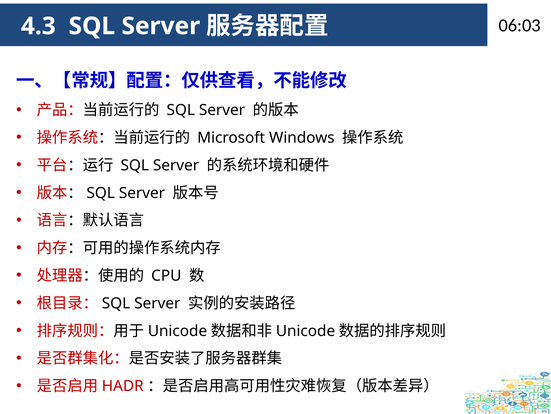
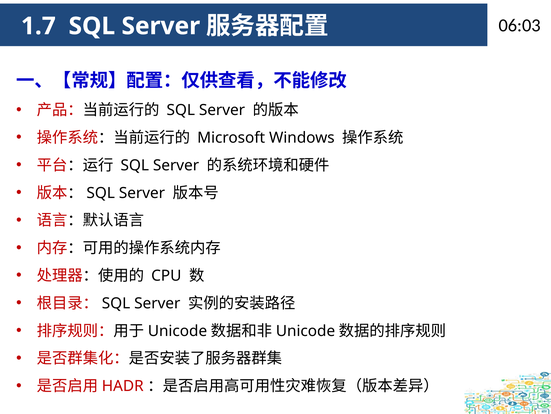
4.3: 4.3 -> 1.7
